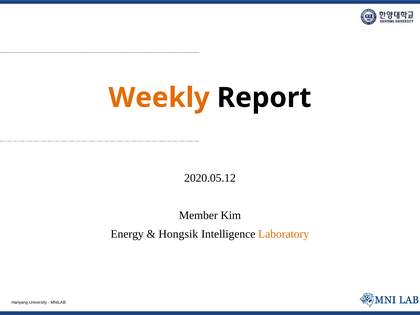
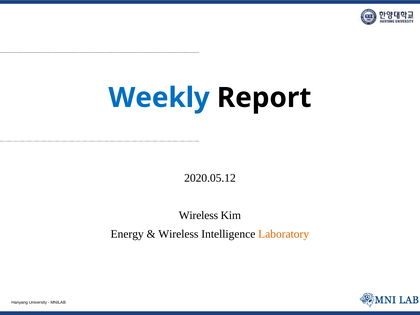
Weekly colour: orange -> blue
Member at (198, 215): Member -> Wireless
Hongsik at (178, 234): Hongsik -> Wireless
